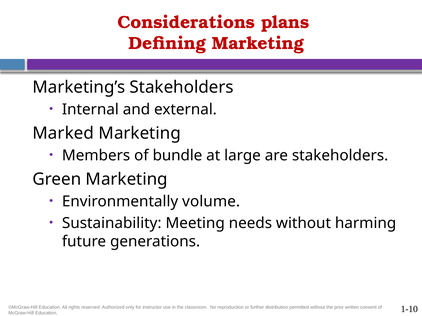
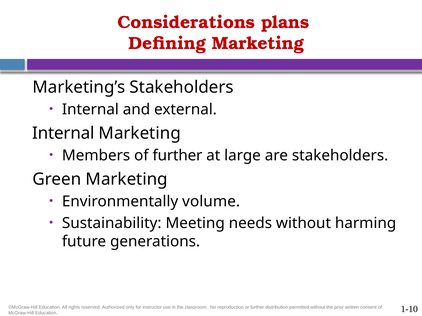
Marked at (63, 133): Marked -> Internal
of bundle: bundle -> further
